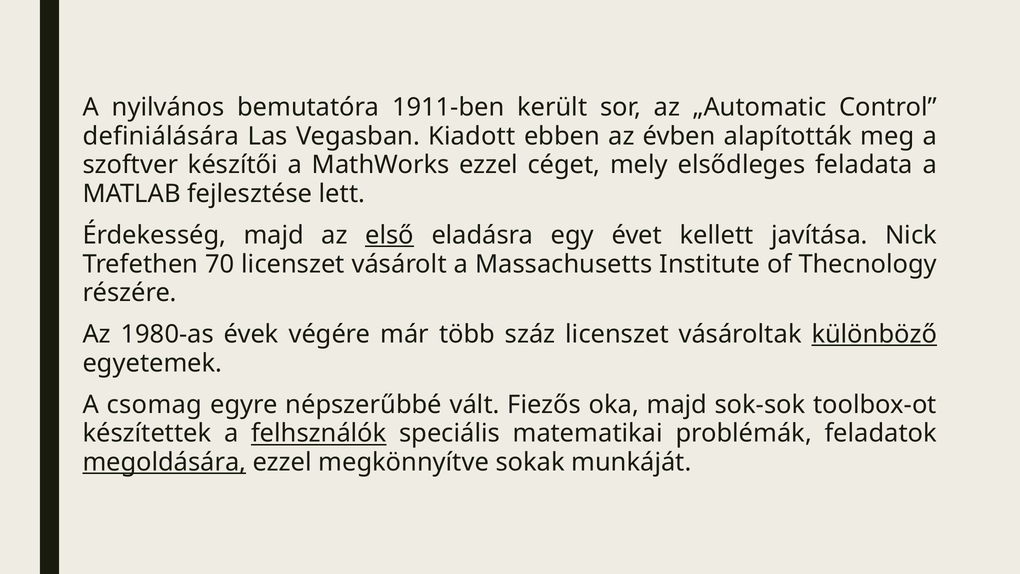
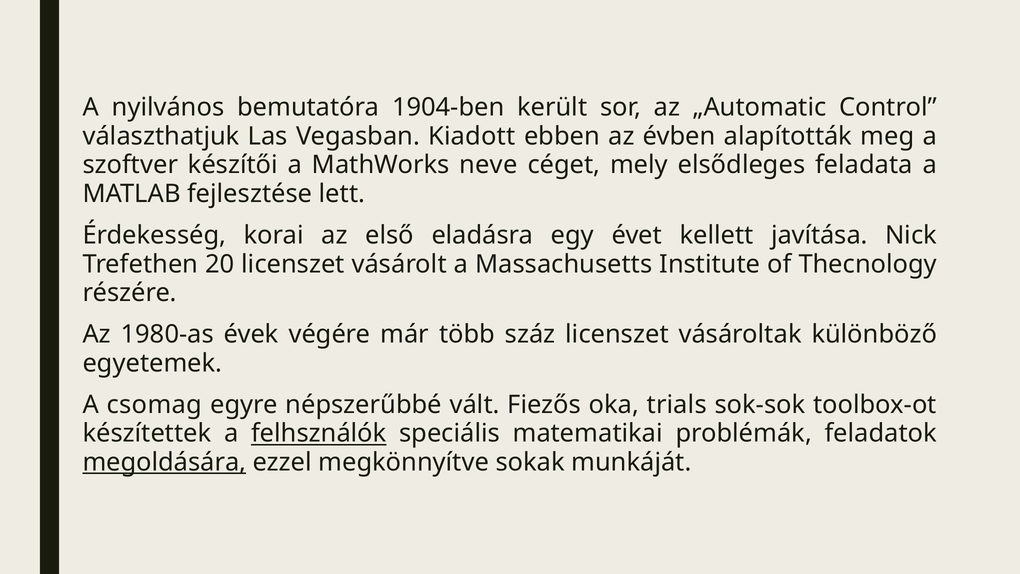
1911-ben: 1911-ben -> 1904-ben
definiálására: definiálására -> választhatjuk
MathWorks ezzel: ezzel -> neve
Érdekesség majd: majd -> korai
első underline: present -> none
70: 70 -> 20
különböző underline: present -> none
oka majd: majd -> trials
